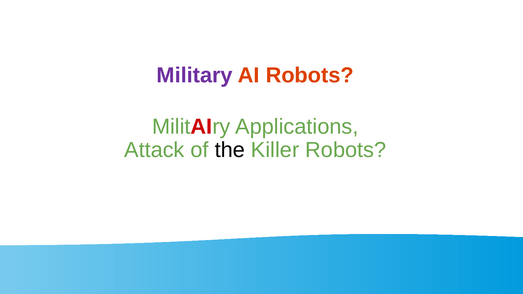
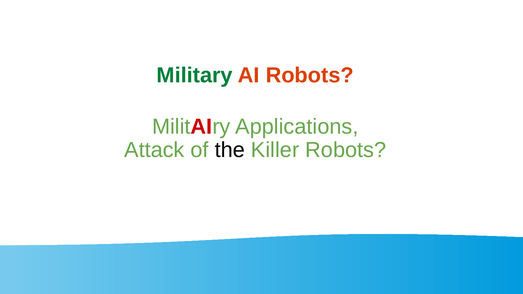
Military colour: purple -> green
